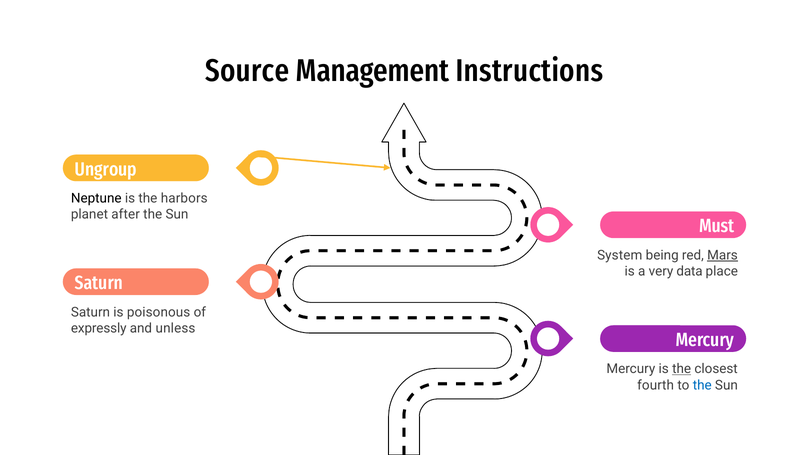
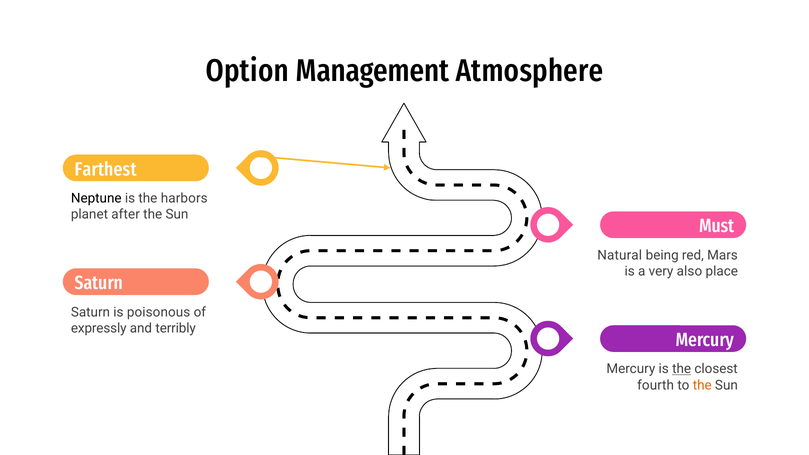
Source: Source -> Option
Instructions: Instructions -> Atmosphere
Ungroup: Ungroup -> Farthest
System: System -> Natural
Mars underline: present -> none
data: data -> also
unless: unless -> terribly
the at (702, 385) colour: blue -> orange
